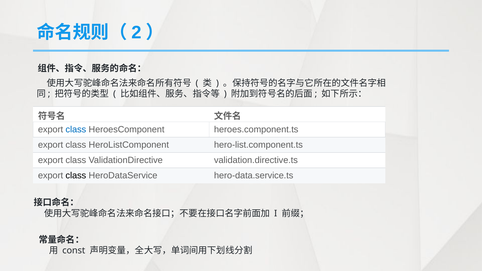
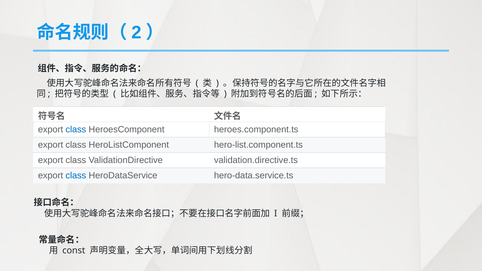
class at (76, 176) colour: black -> blue
